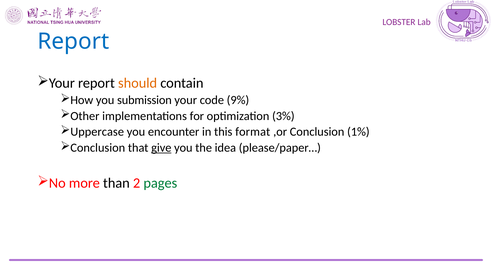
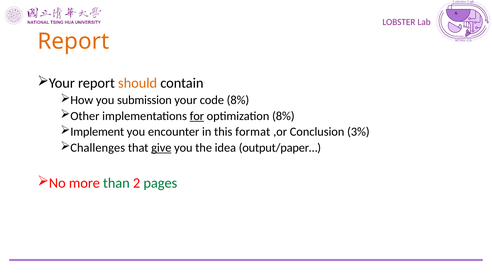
Report at (73, 41) colour: blue -> orange
code 9%: 9% -> 8%
for underline: none -> present
optimization 3%: 3% -> 8%
Uppercase: Uppercase -> Implement
1%: 1% -> 3%
Conclusion at (98, 148): Conclusion -> Challenges
please/paper…: please/paper… -> output/paper…
than colour: black -> green
